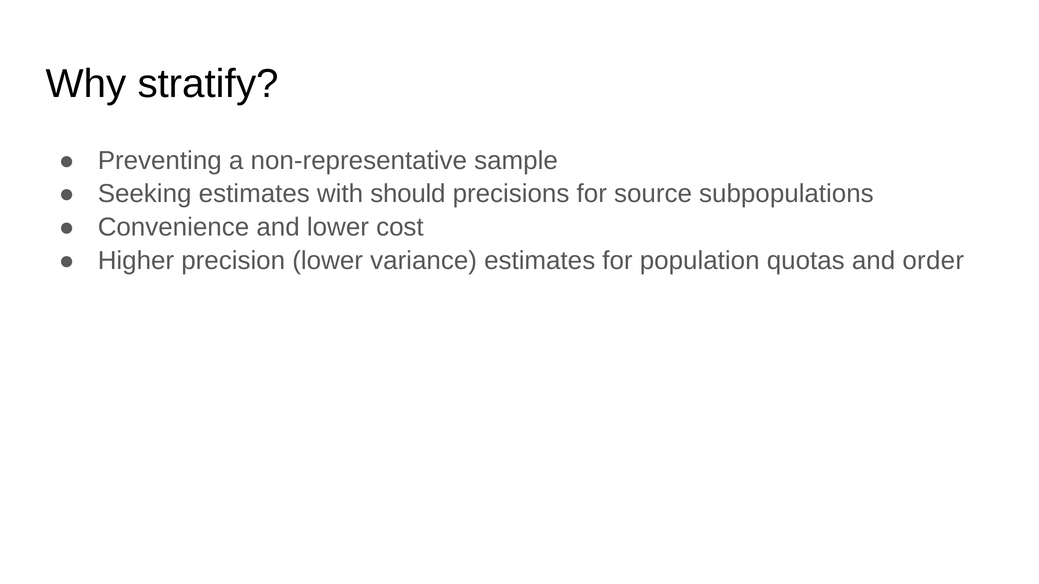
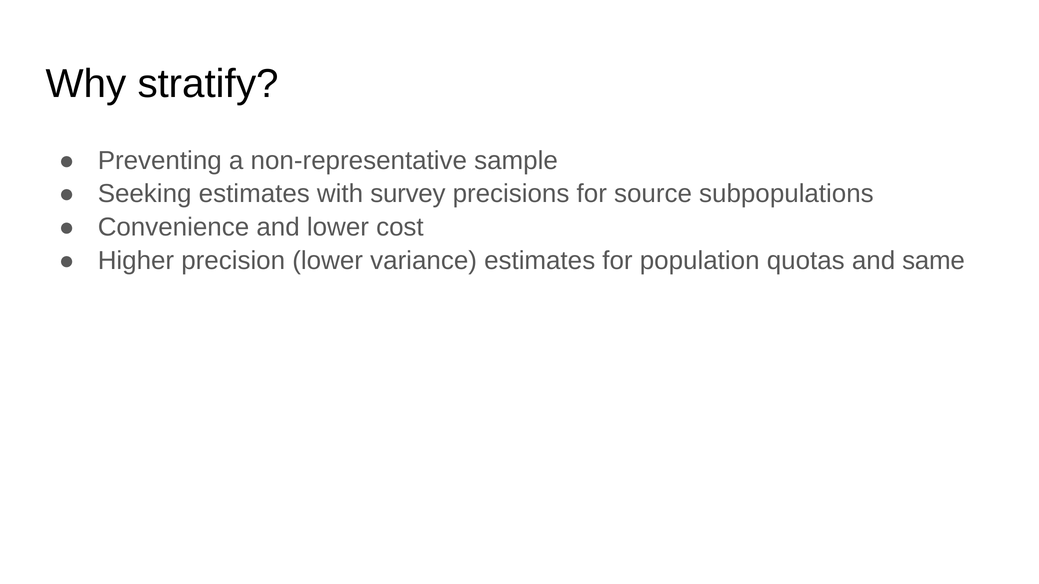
should: should -> survey
order: order -> same
